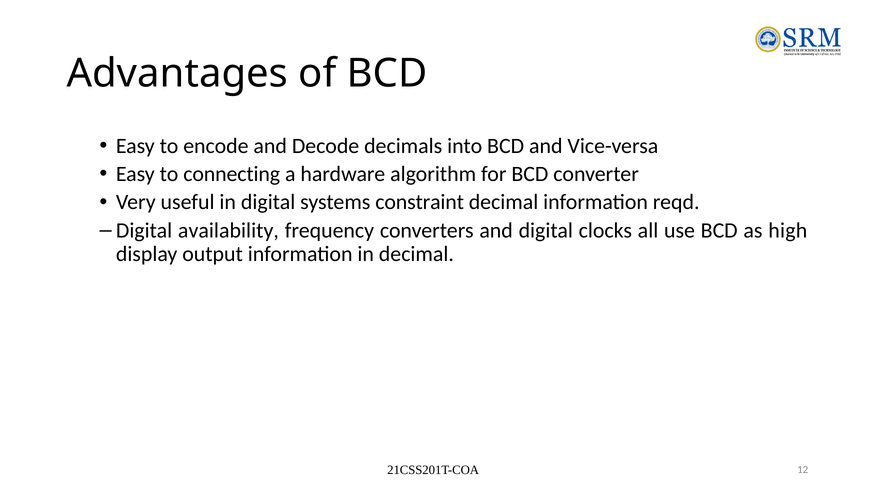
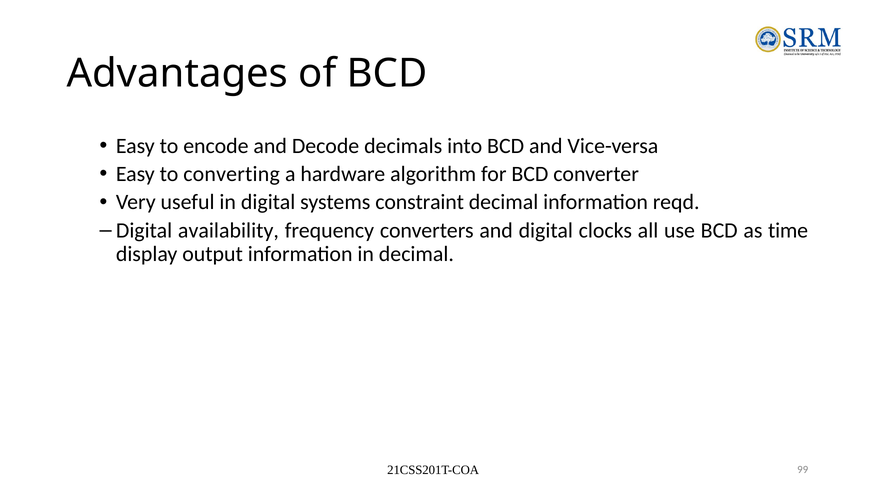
connecting: connecting -> converting
high: high -> time
12: 12 -> 99
